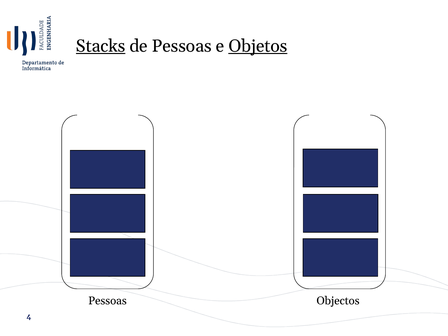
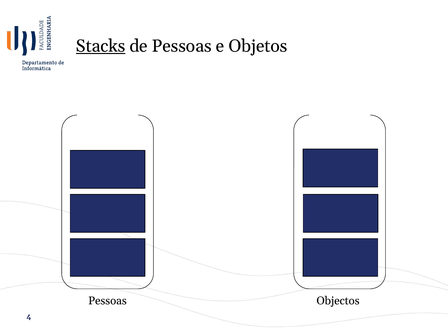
Objetos underline: present -> none
